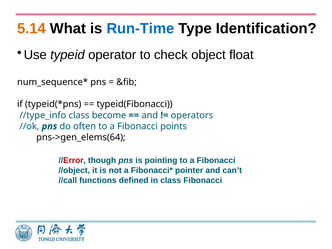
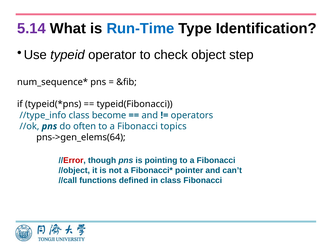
5.14 colour: orange -> purple
float: float -> step
points: points -> topics
